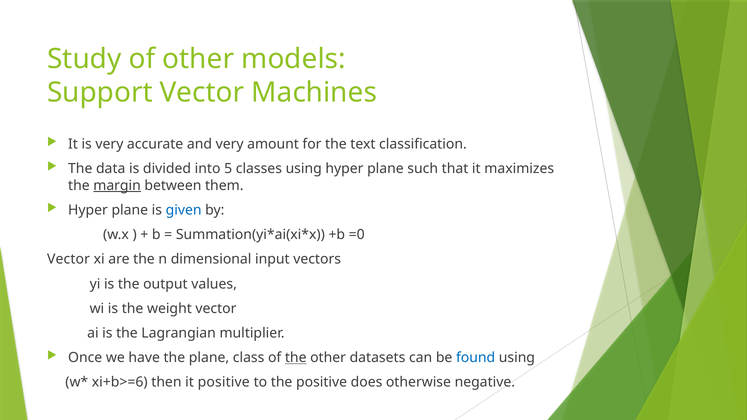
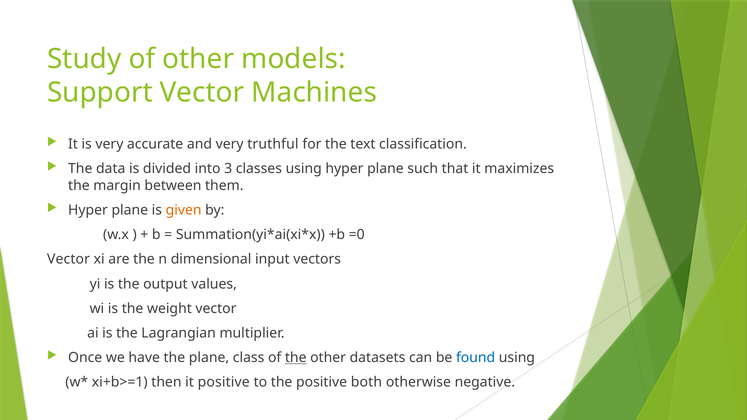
amount: amount -> truthful
5: 5 -> 3
margin underline: present -> none
given colour: blue -> orange
xi+b>=6: xi+b>=6 -> xi+b>=1
does: does -> both
